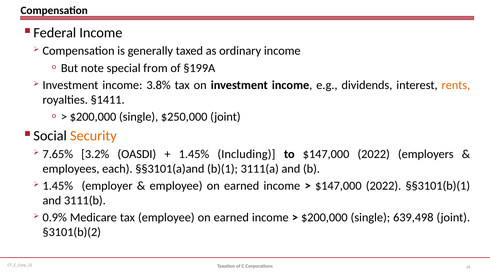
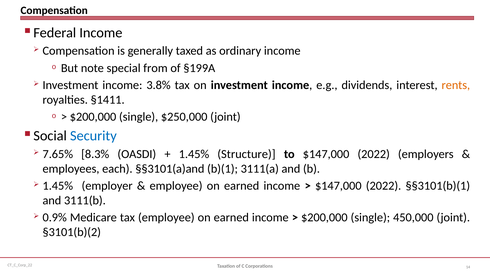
Security colour: orange -> blue
3.2%: 3.2% -> 8.3%
Including: Including -> Structure
639,498: 639,498 -> 450,000
